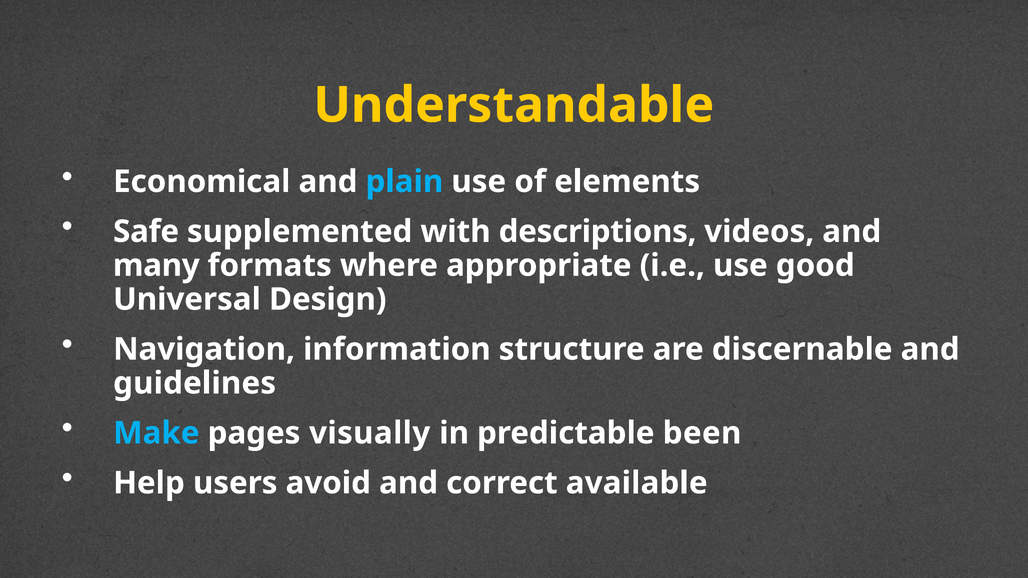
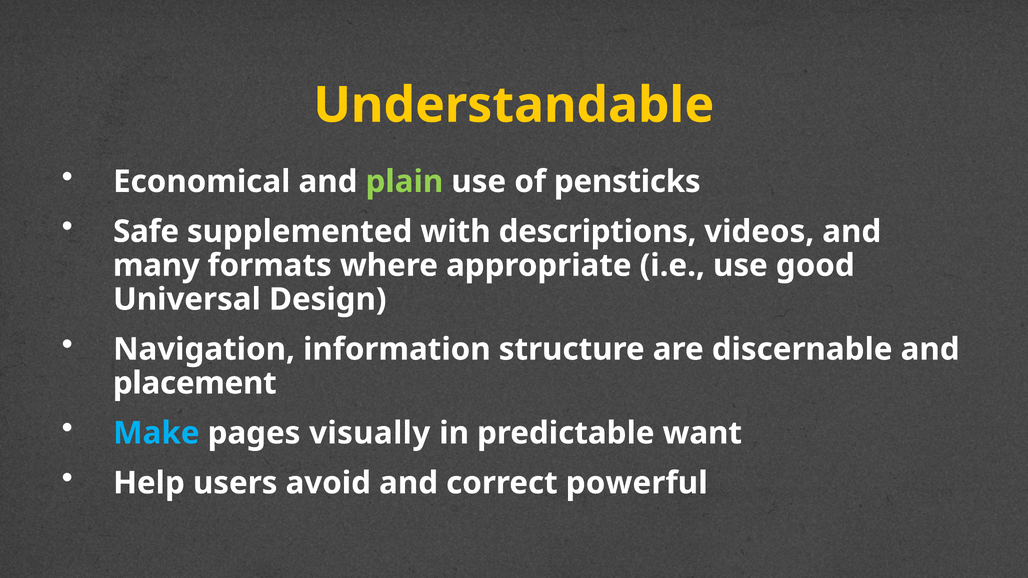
plain colour: light blue -> light green
elements: elements -> pensticks
guidelines: guidelines -> placement
been: been -> want
available: available -> powerful
